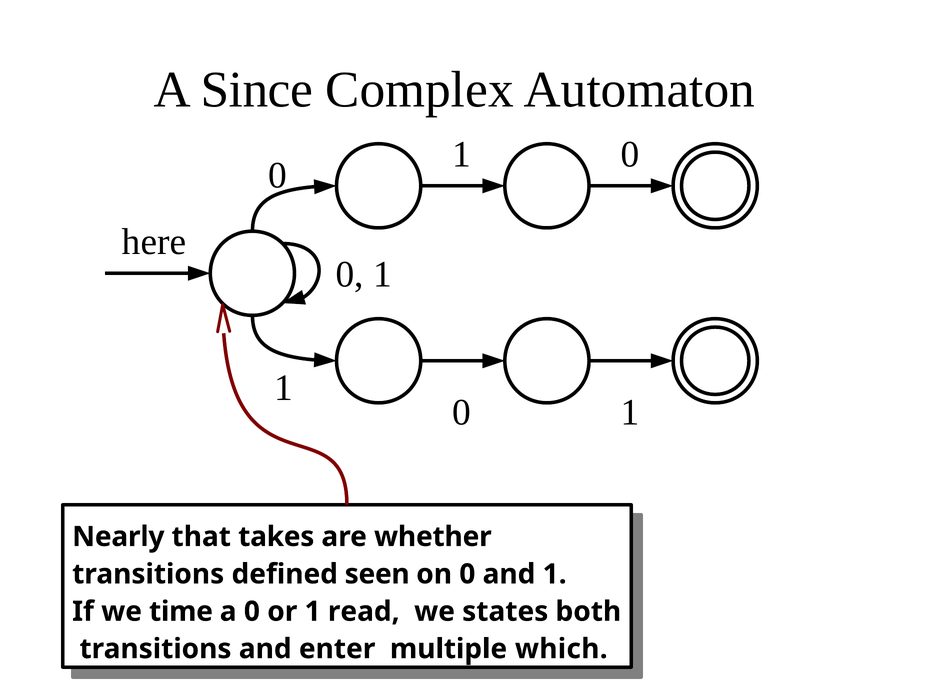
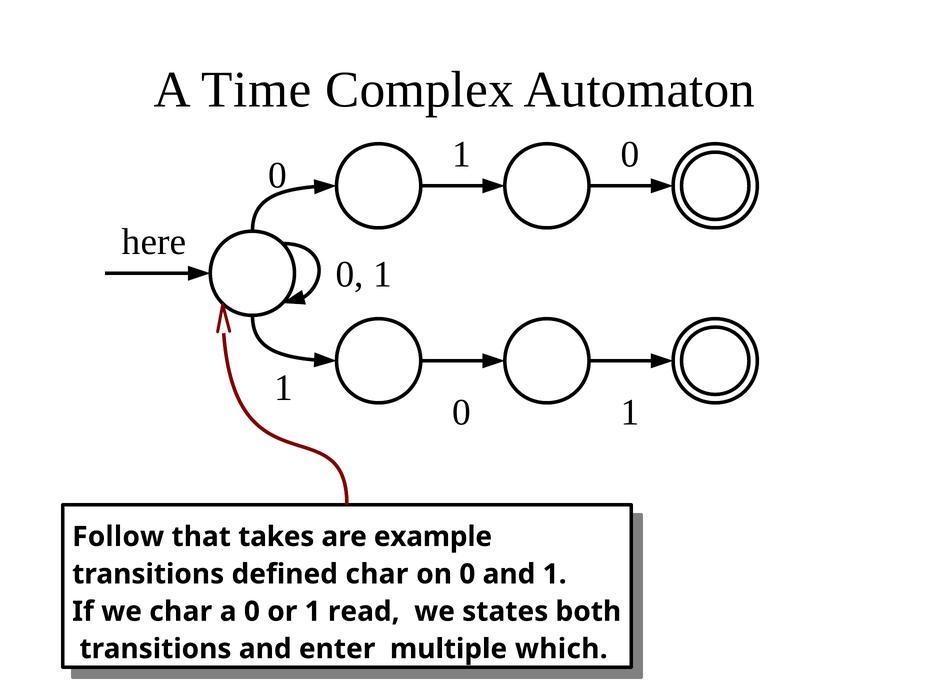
Since: Since -> Time
Nearly: Nearly -> Follow
whether: whether -> example
defined seen: seen -> char
we time: time -> char
